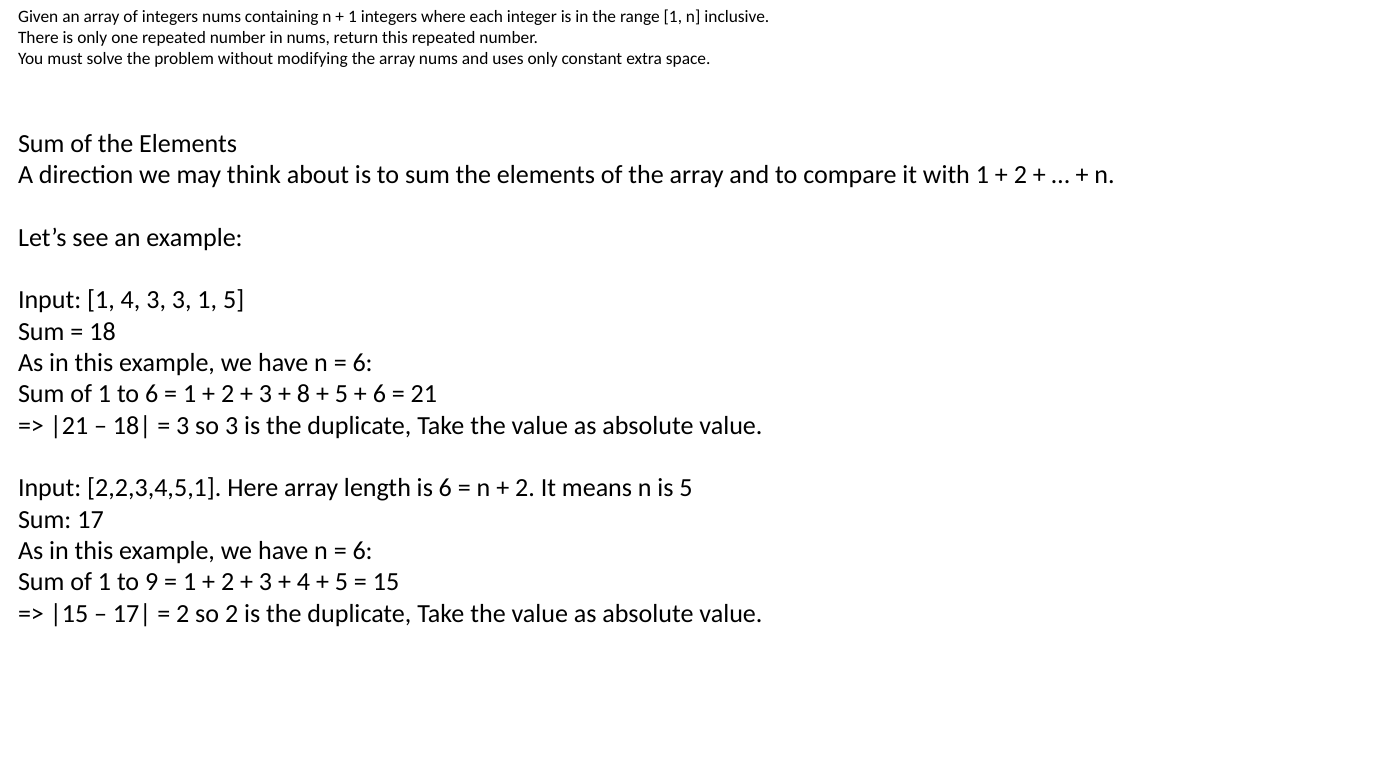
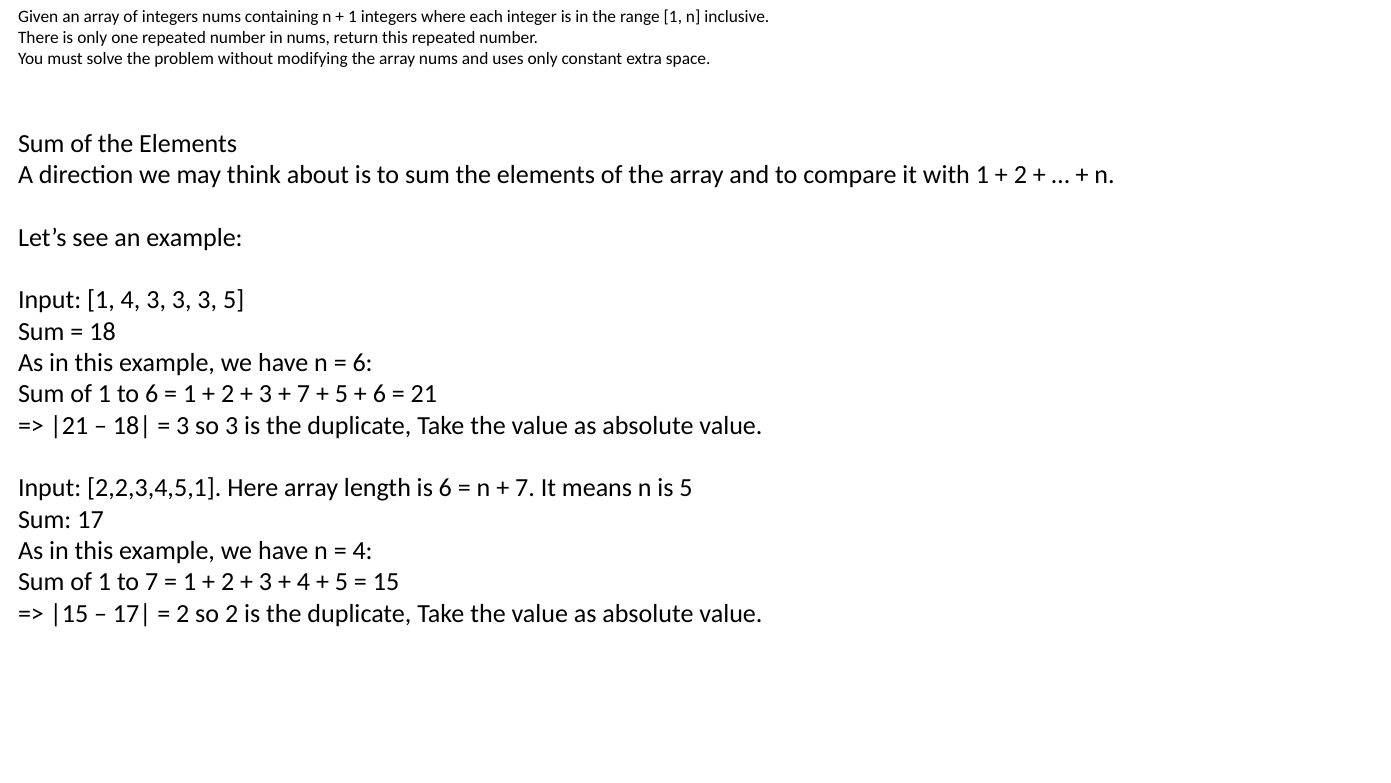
3 3 1: 1 -> 3
8 at (304, 394): 8 -> 7
2 at (525, 488): 2 -> 7
6 at (363, 551): 6 -> 4
to 9: 9 -> 7
